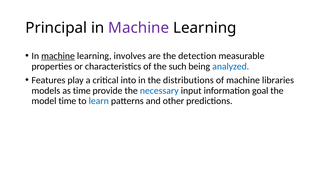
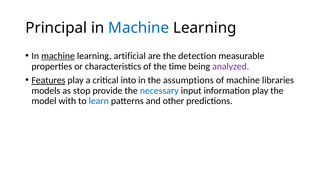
Machine at (139, 28) colour: purple -> blue
involves: involves -> artificial
such: such -> time
analyzed colour: blue -> purple
Features underline: none -> present
distributions: distributions -> assumptions
as time: time -> stop
information goal: goal -> play
model time: time -> with
